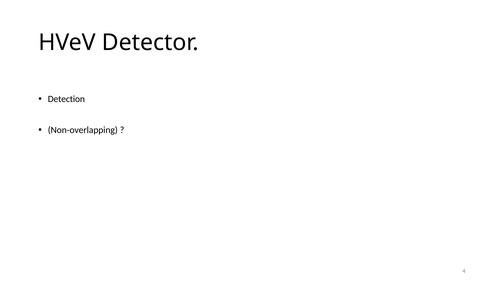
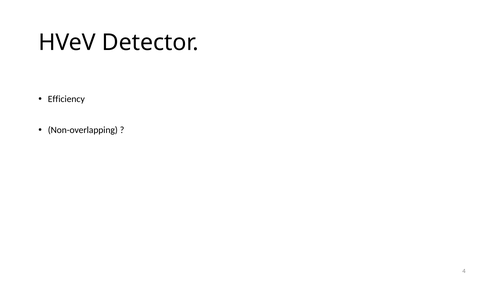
Detection: Detection -> Efficiency
